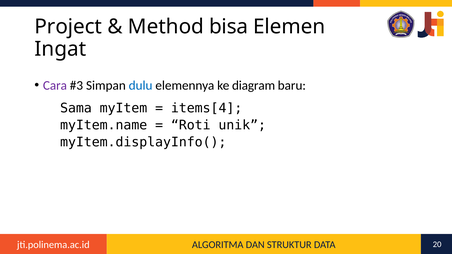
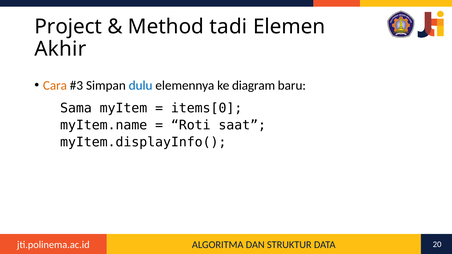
bisa: bisa -> tadi
Ingat: Ingat -> Akhir
Cara colour: purple -> orange
items[4: items[4 -> items[0
unik: unik -> saat
